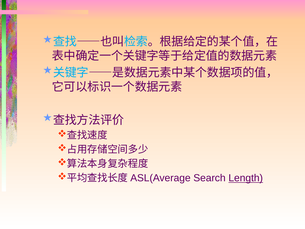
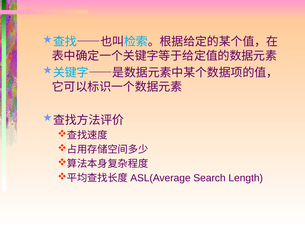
Length underline: present -> none
